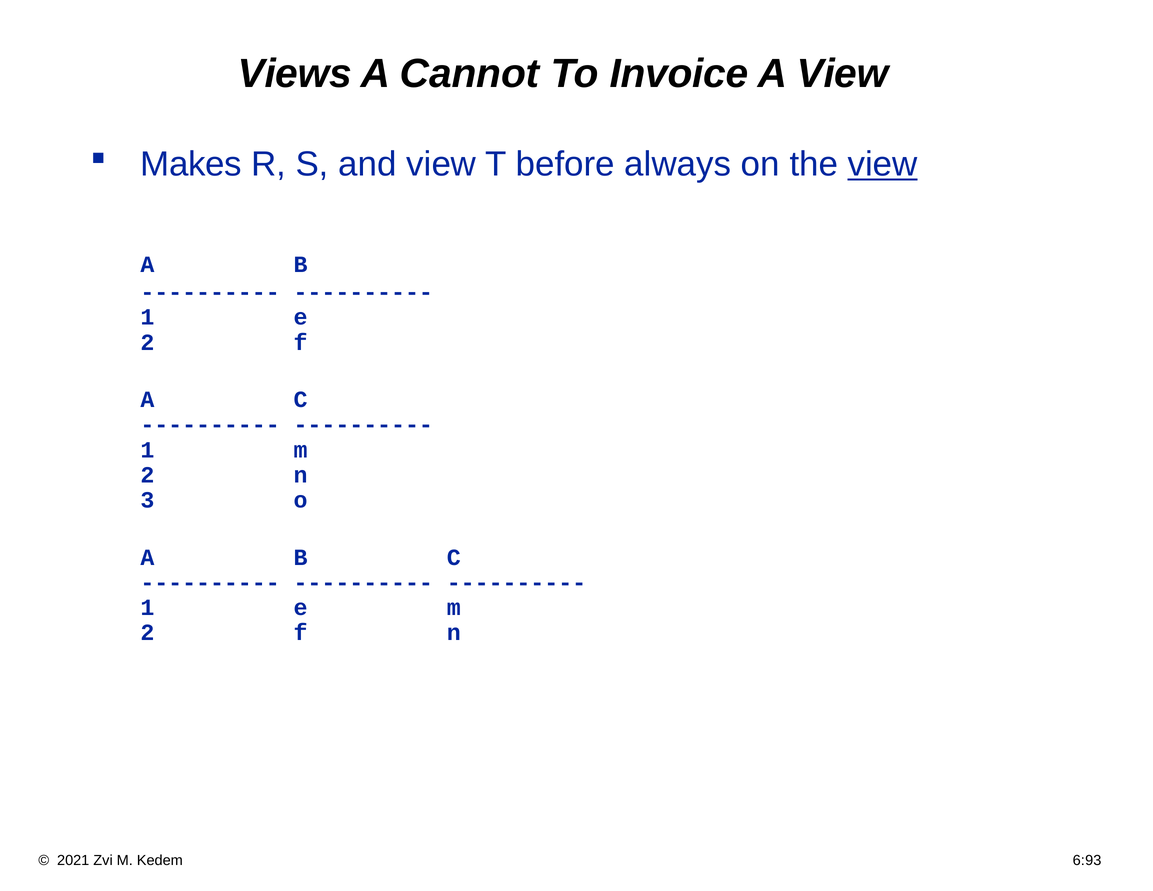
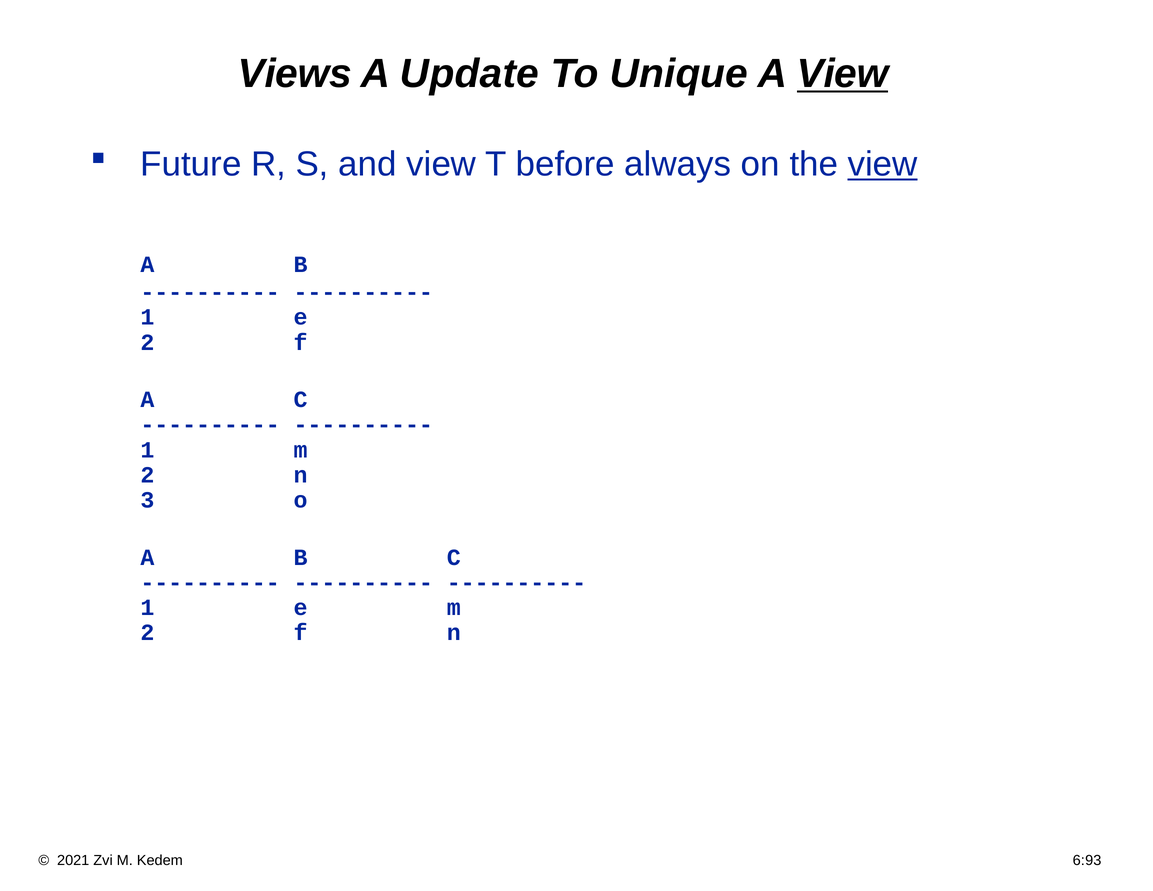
Cannot: Cannot -> Update
Invoice: Invoice -> Unique
View at (843, 74) underline: none -> present
Makes: Makes -> Future
